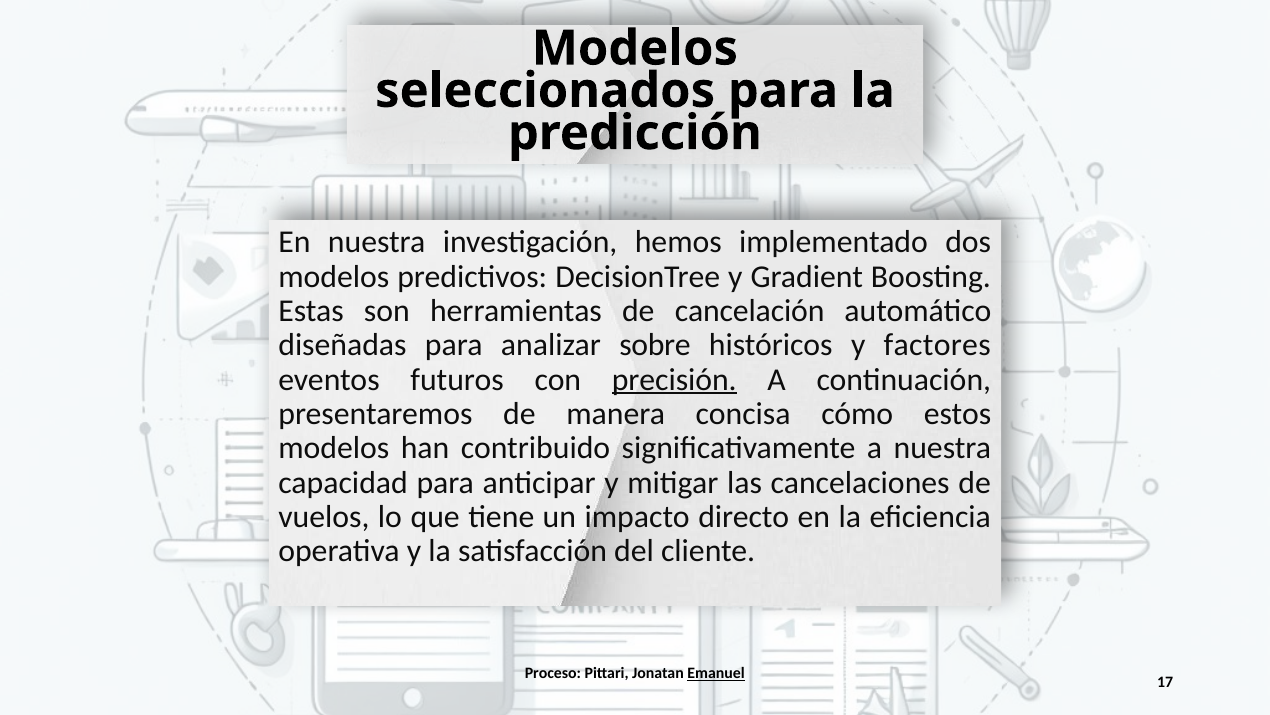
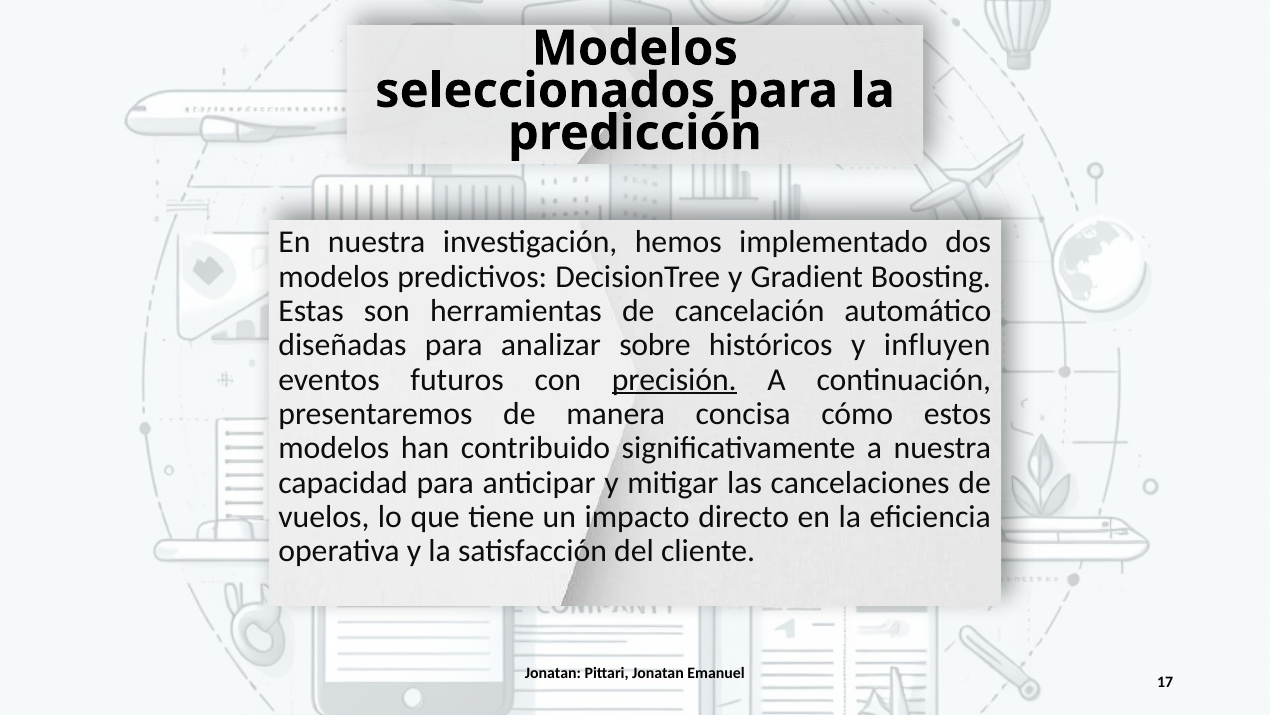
factores: factores -> influyen
Proceso at (553, 673): Proceso -> Jonatan
Emanuel underline: present -> none
